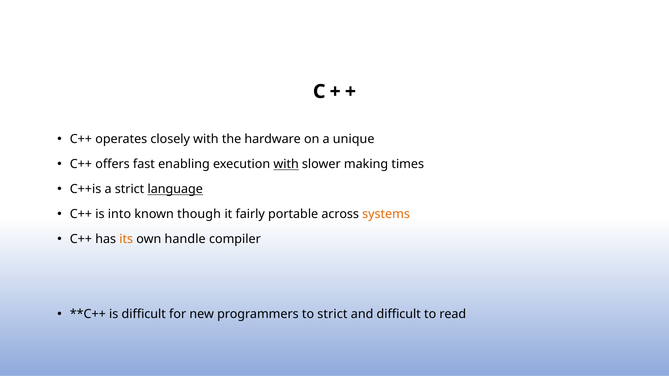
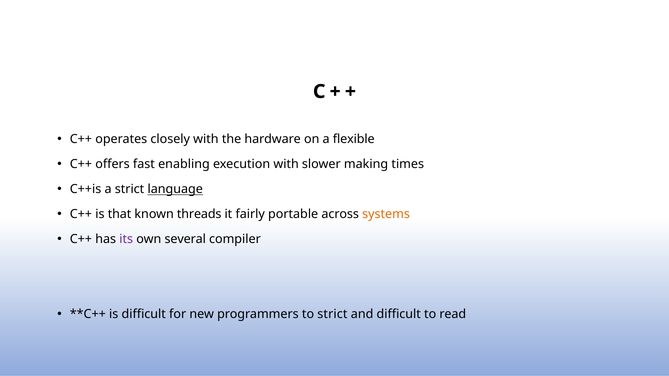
unique: unique -> flexible
with at (286, 164) underline: present -> none
into: into -> that
though: though -> threads
its colour: orange -> purple
handle: handle -> several
